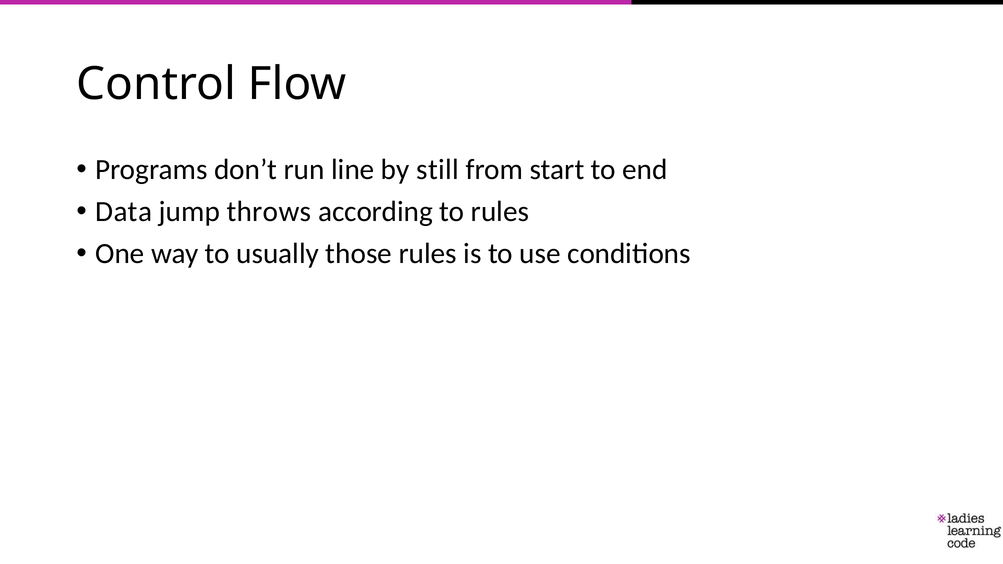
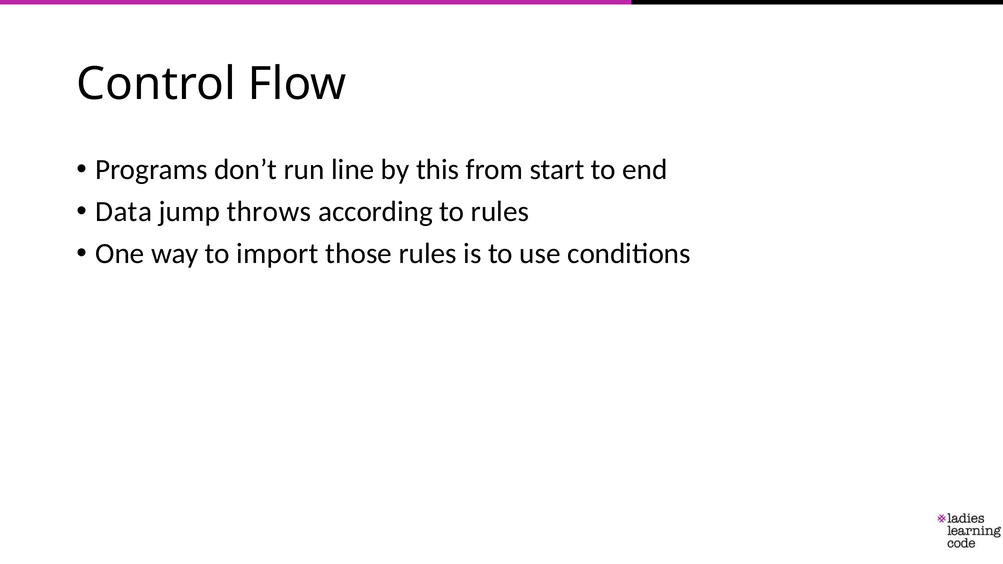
still: still -> this
usually: usually -> import
